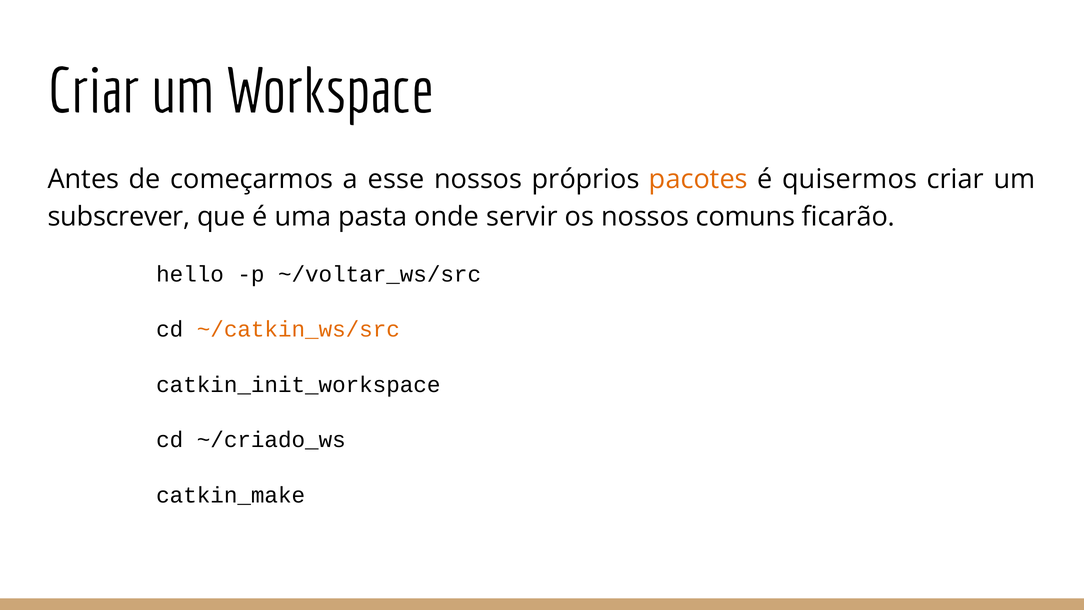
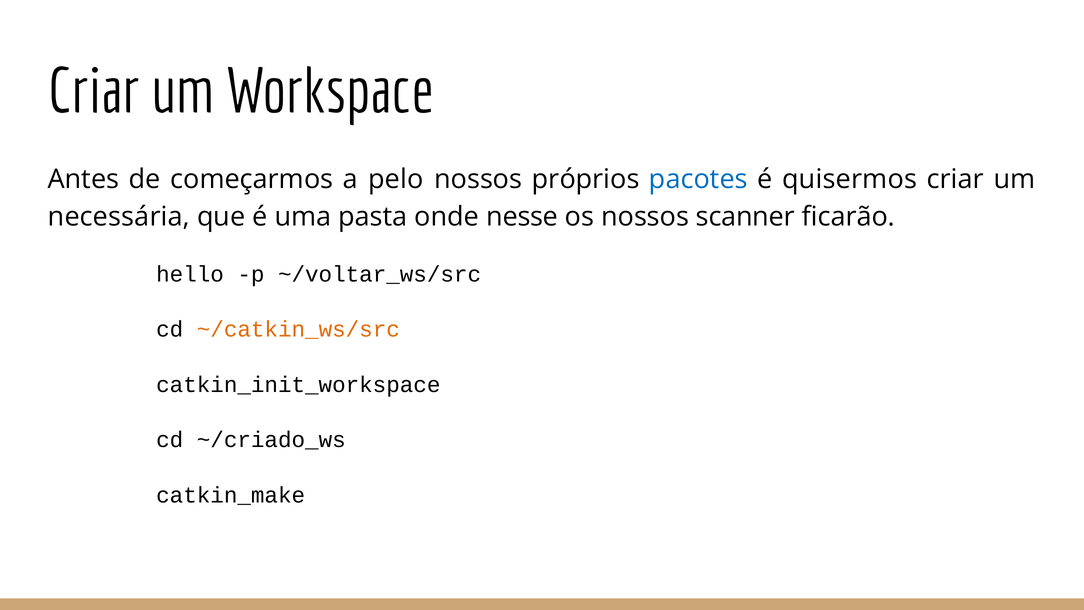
esse: esse -> pelo
pacotes colour: orange -> blue
subscrever: subscrever -> necessária
servir: servir -> nesse
comuns: comuns -> scanner
